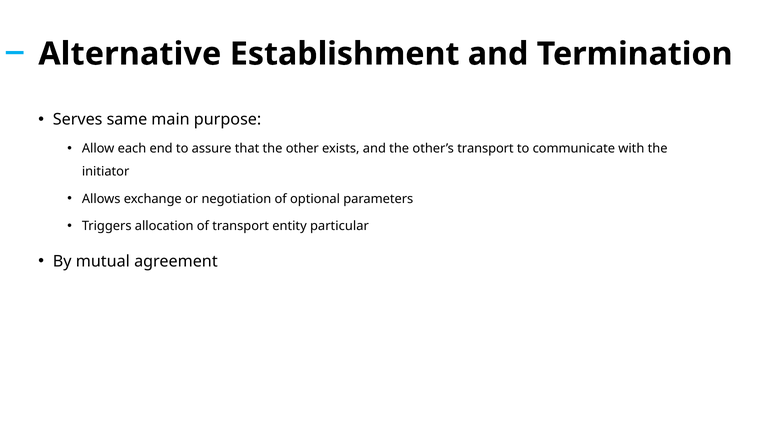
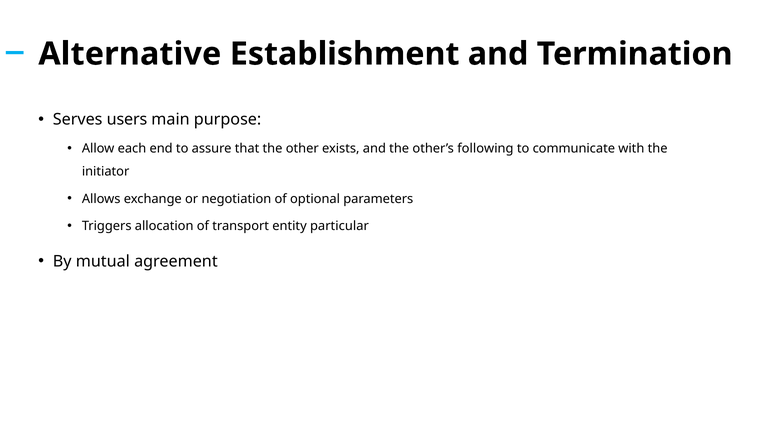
same: same -> users
other’s transport: transport -> following
